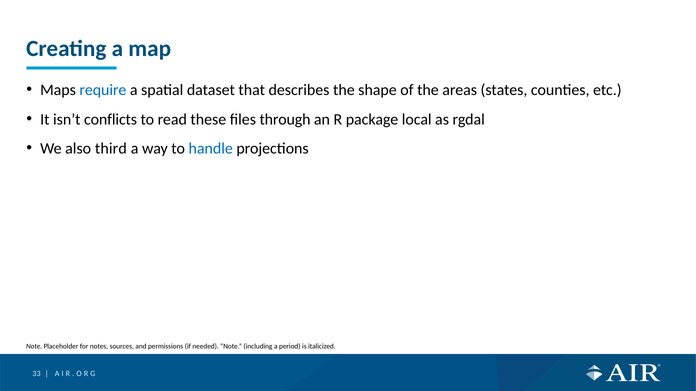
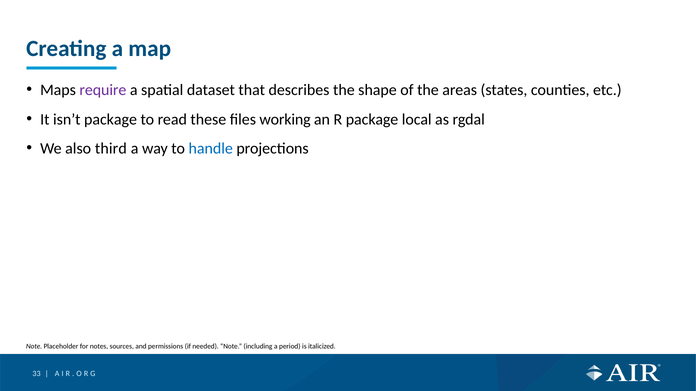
require colour: blue -> purple
isn’t conflicts: conflicts -> package
through: through -> working
